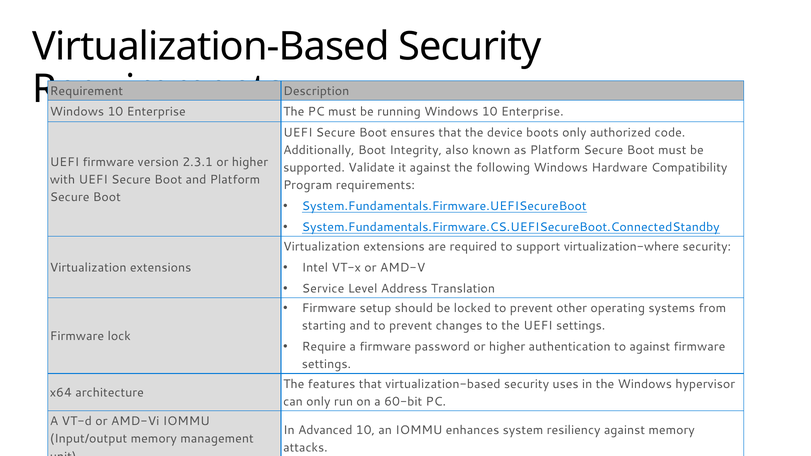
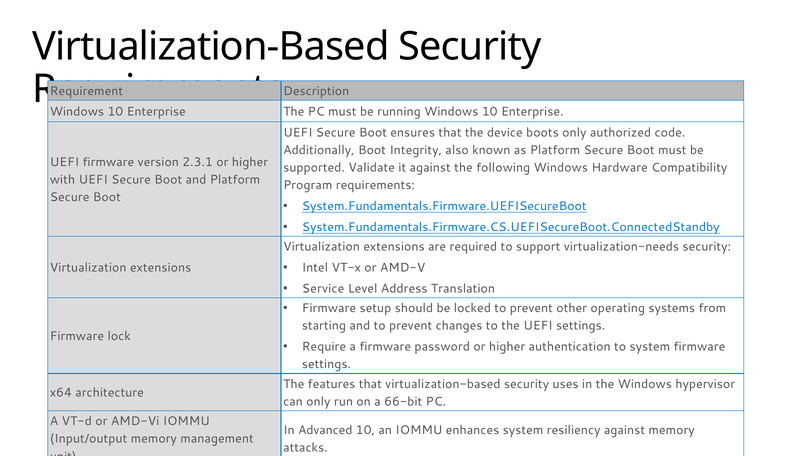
virtualization-where: virtualization-where -> virtualization-needs
to against: against -> system
60-bit: 60-bit -> 66-bit
